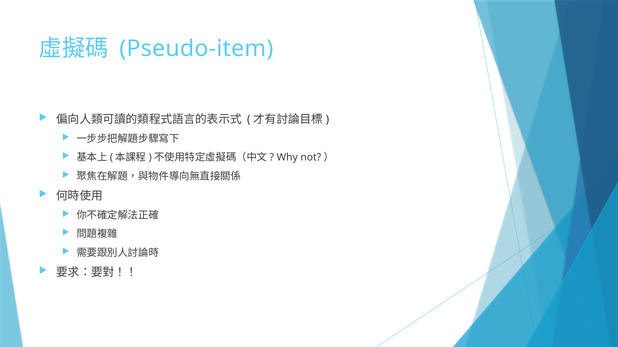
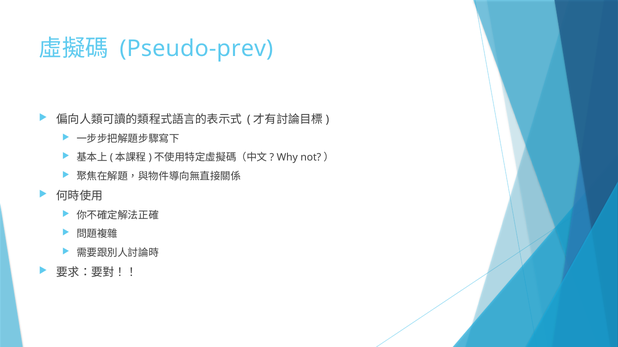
Pseudo-item: Pseudo-item -> Pseudo-prev
